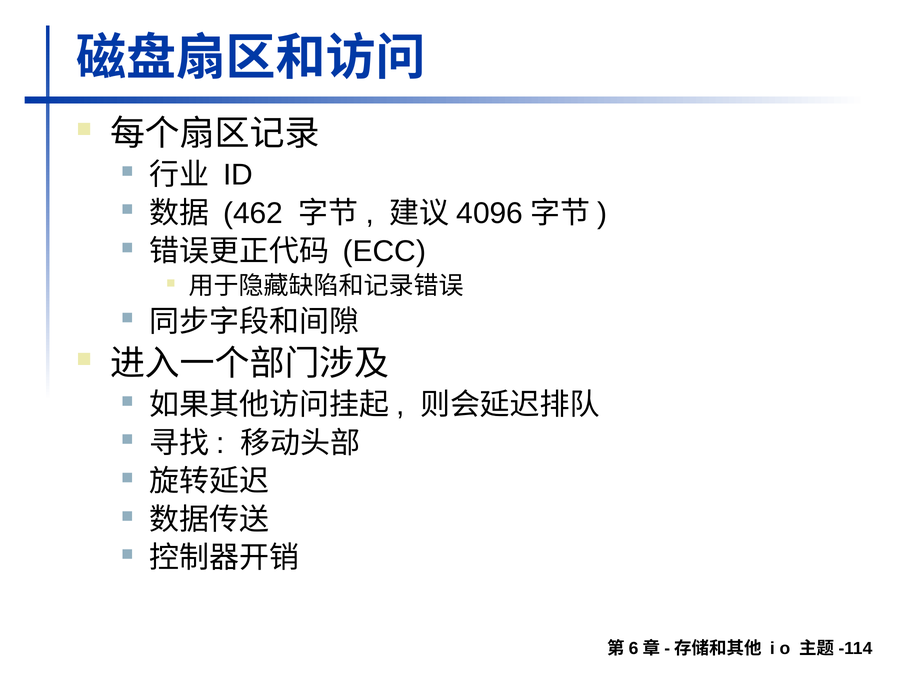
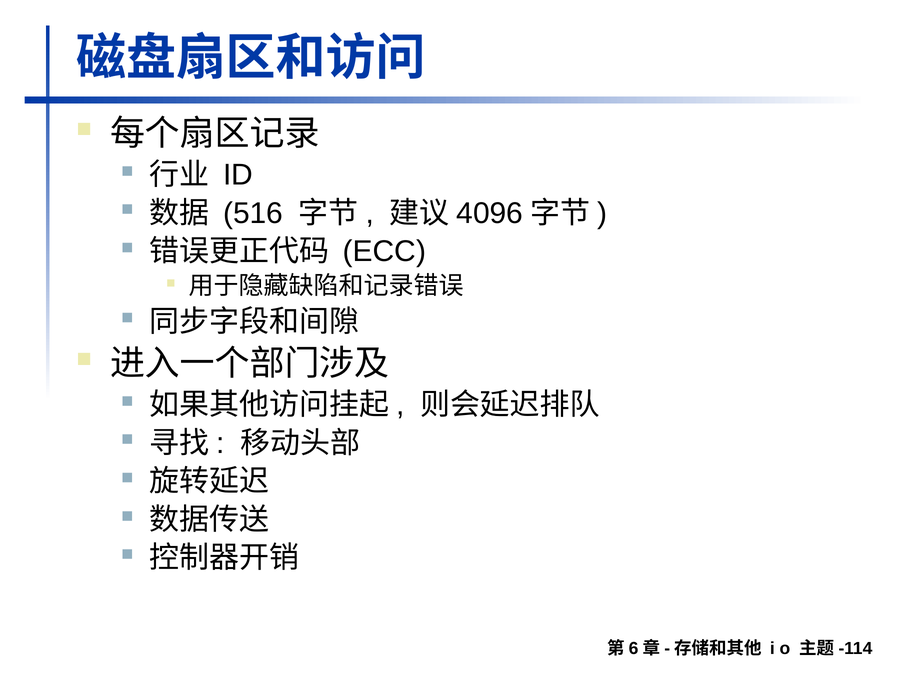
462: 462 -> 516
